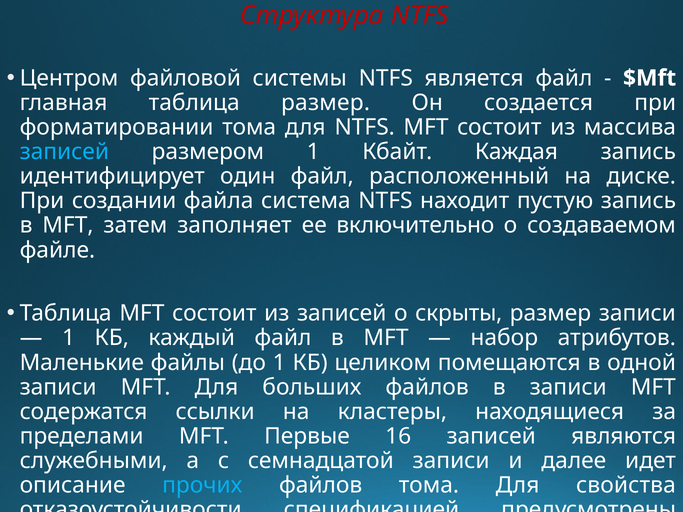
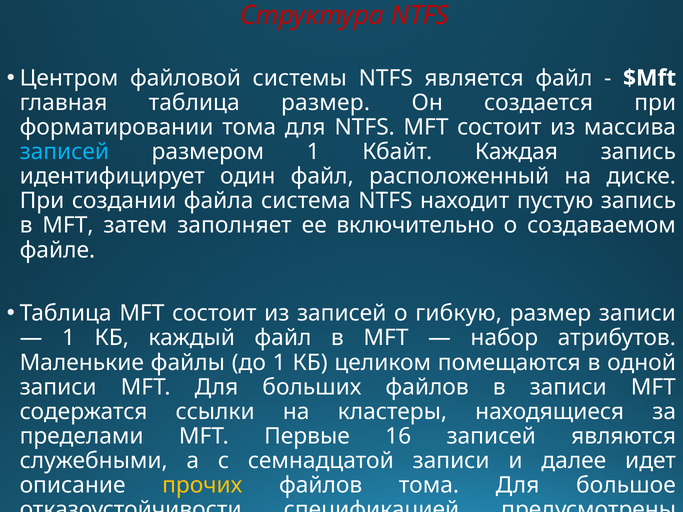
скрыты: скрыты -> гибкую
прочих colour: light blue -> yellow
свойства: свойства -> большое
